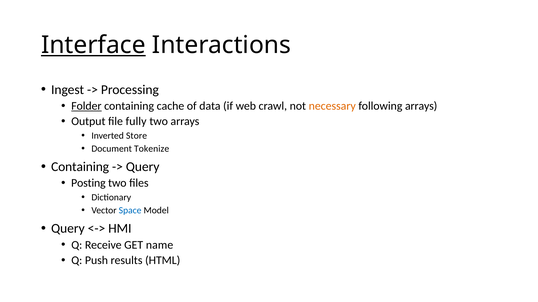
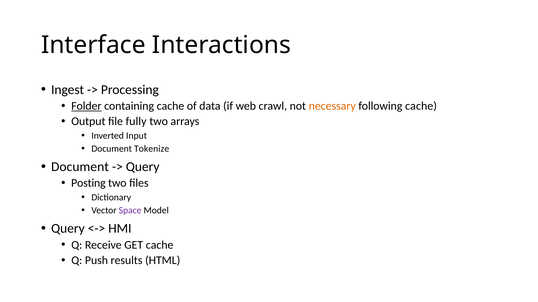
Interface underline: present -> none
following arrays: arrays -> cache
Store: Store -> Input
Containing at (80, 167): Containing -> Document
Space colour: blue -> purple
GET name: name -> cache
